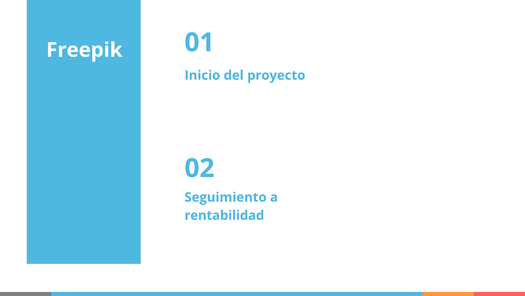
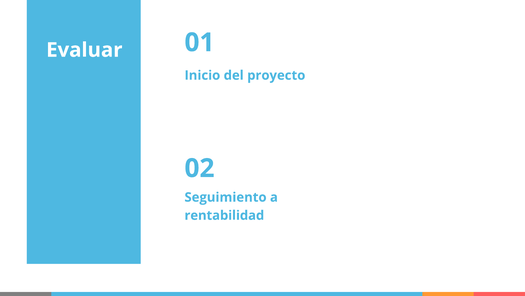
Freepik: Freepik -> Evaluar
